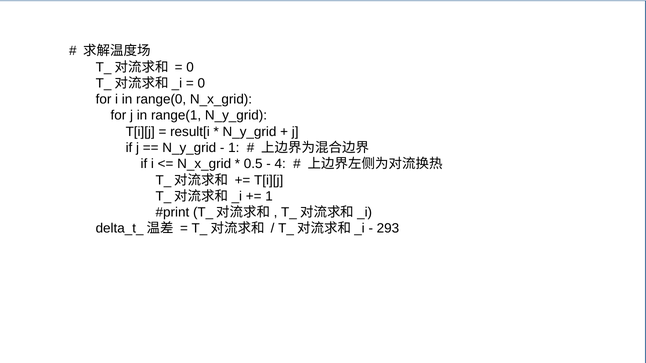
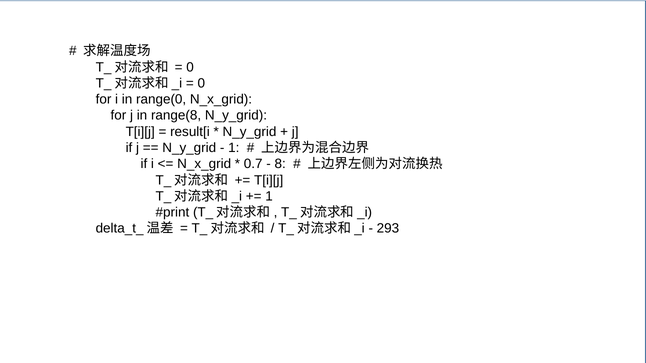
range(1: range(1 -> range(8
0.5: 0.5 -> 0.7
4: 4 -> 8
